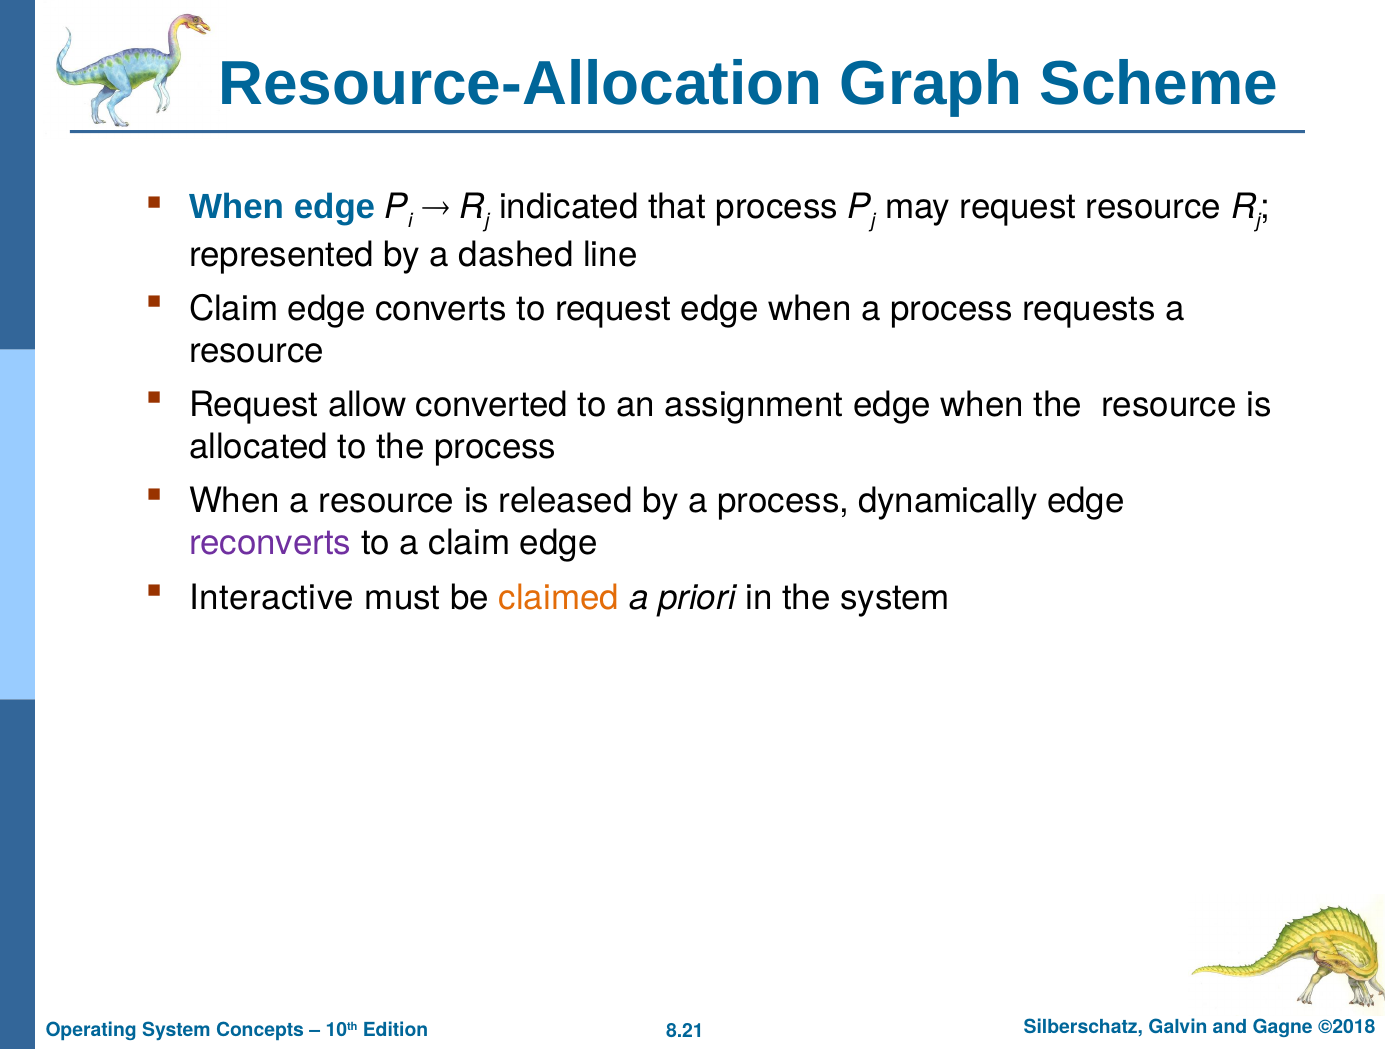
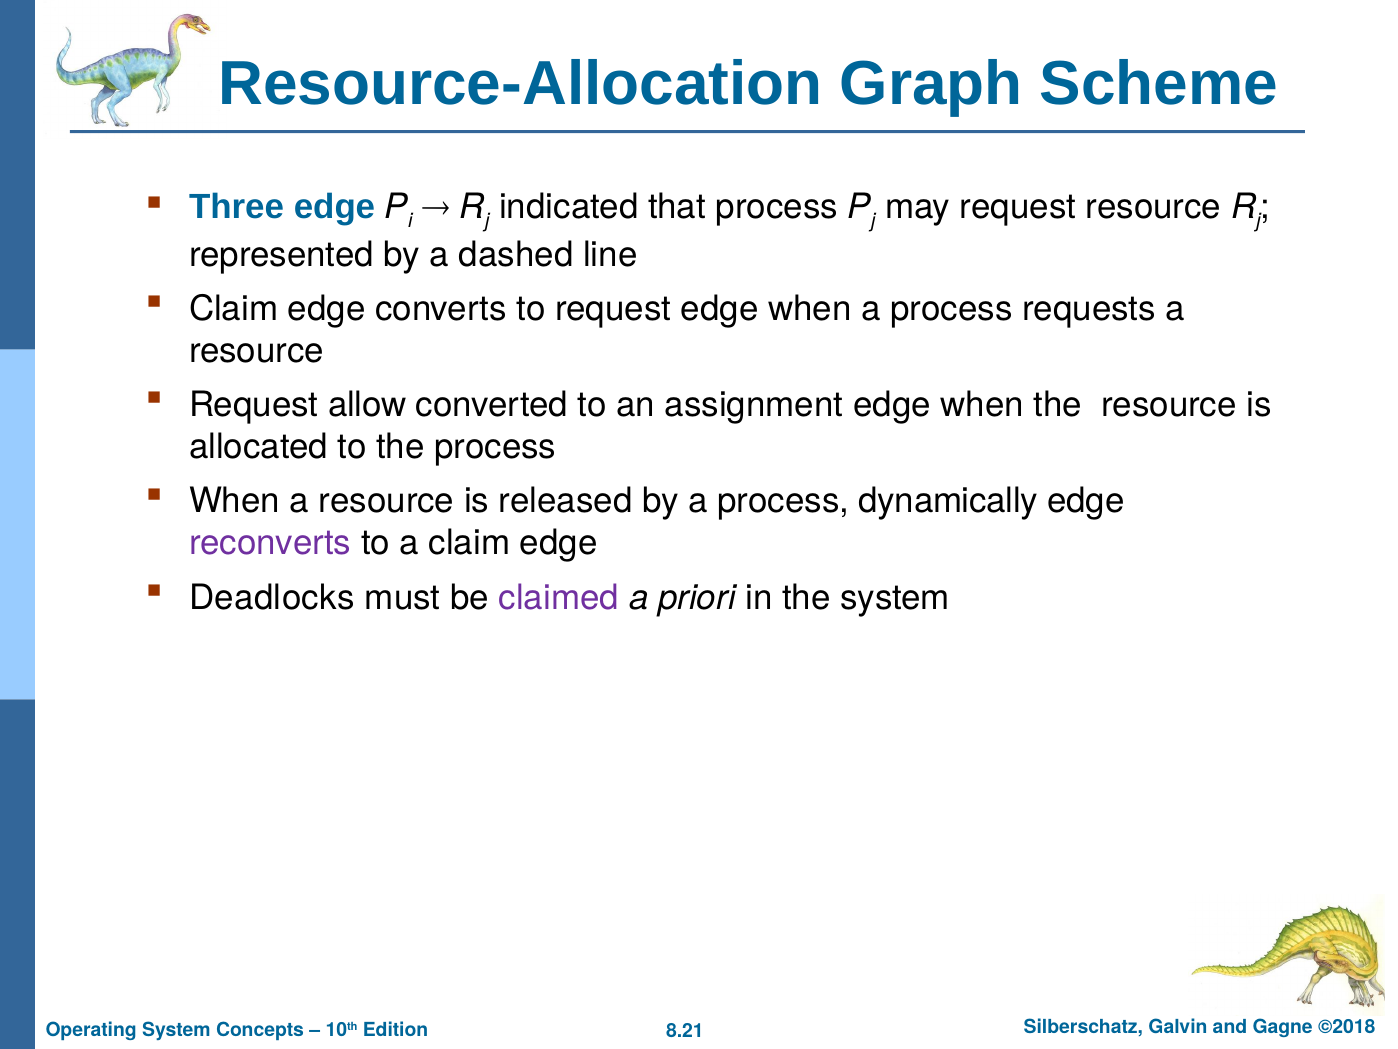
When at (237, 207): When -> Three
Interactive: Interactive -> Deadlocks
claimed colour: orange -> purple
